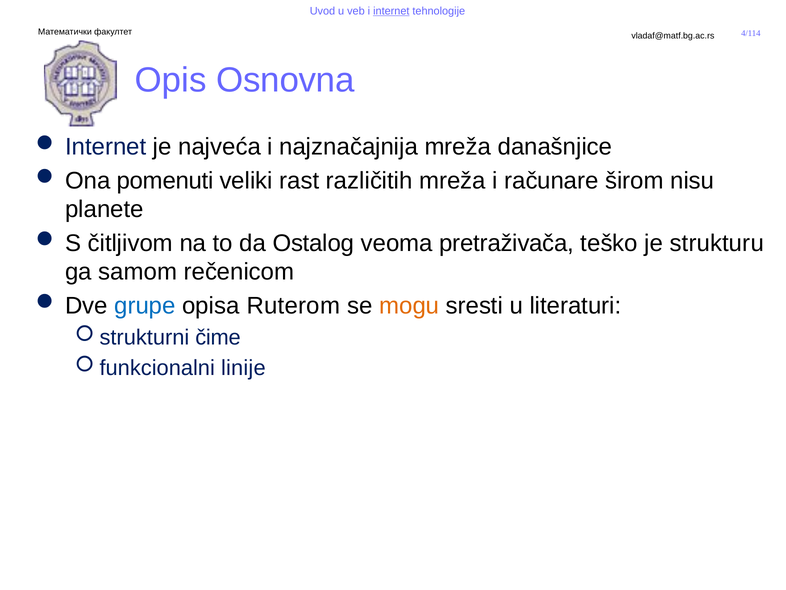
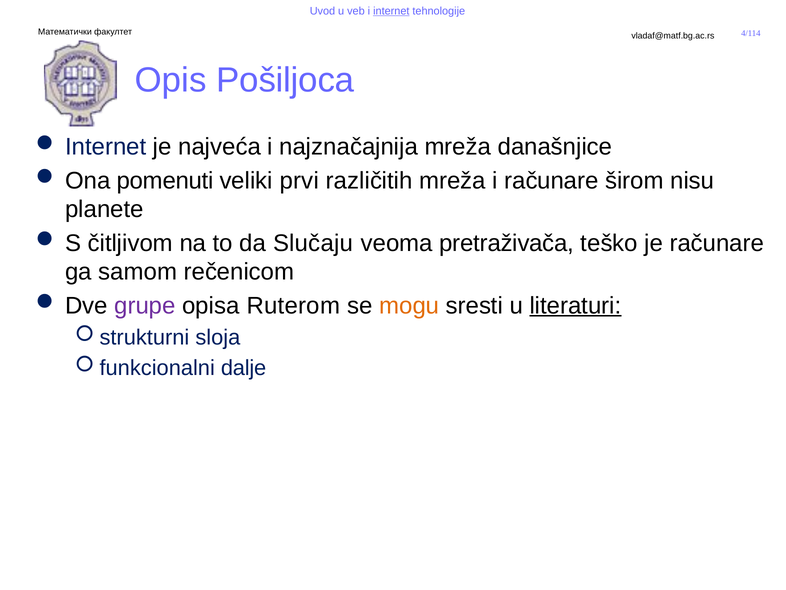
Osnovna: Osnovna -> Pošiljoca
rast: rast -> prvi
Ostalog: Ostalog -> Slučaju
je strukturu: strukturu -> računare
grupe colour: blue -> purple
literaturi underline: none -> present
čime: čime -> sloja
linije: linije -> dalje
